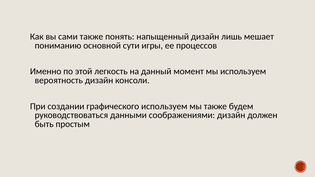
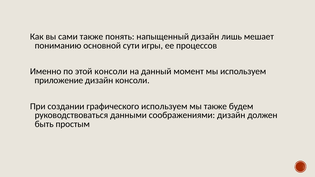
этой легкость: легкость -> консоли
вероятность: вероятность -> приложение
